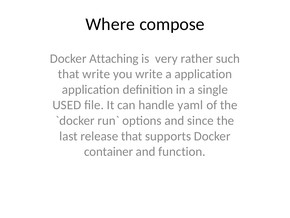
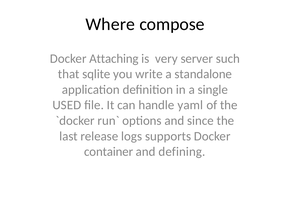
rather: rather -> server
that write: write -> sqlite
a application: application -> standalone
release that: that -> logs
function: function -> defining
